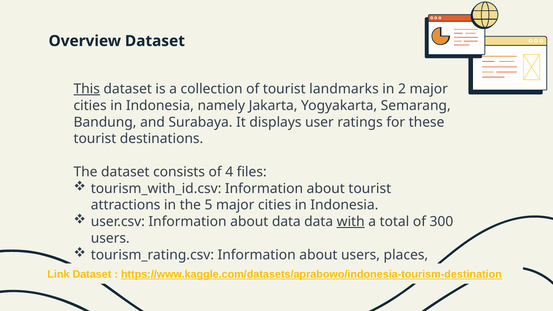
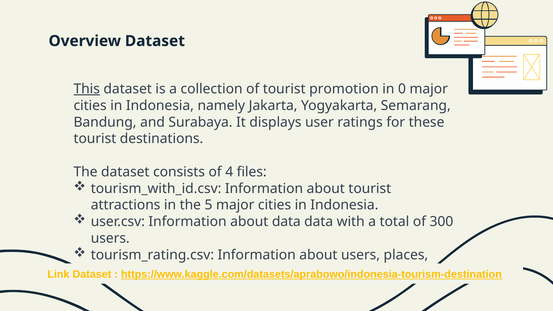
landmarks: landmarks -> promotion
2: 2 -> 0
with underline: present -> none
